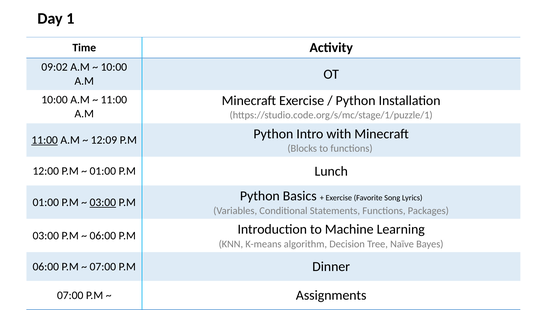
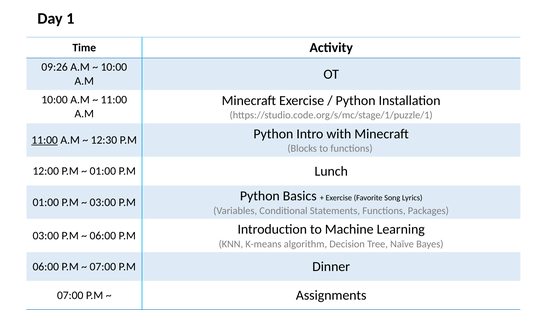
09:02: 09:02 -> 09:26
12:09: 12:09 -> 12:30
03:00 at (103, 202) underline: present -> none
